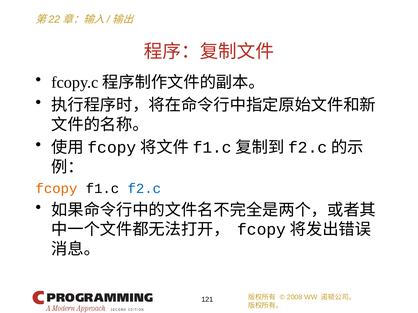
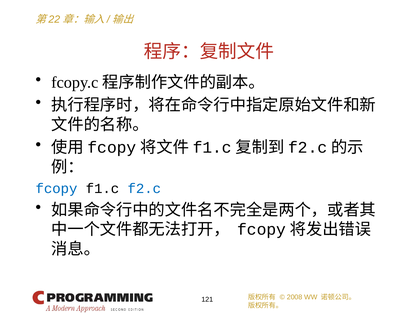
fcopy colour: orange -> blue
